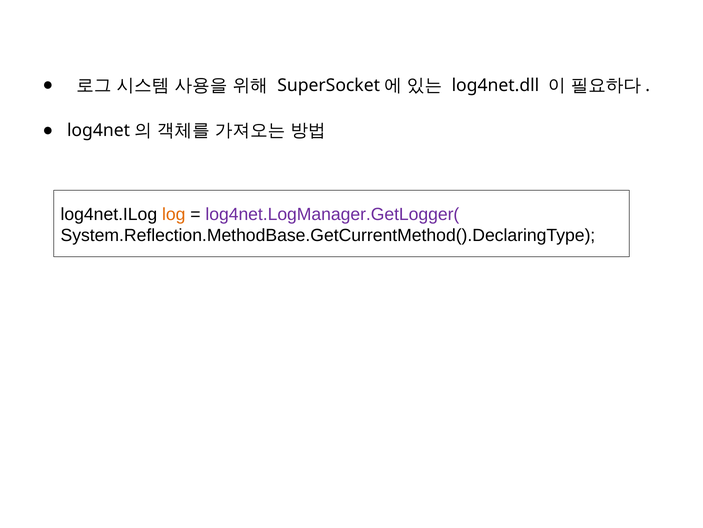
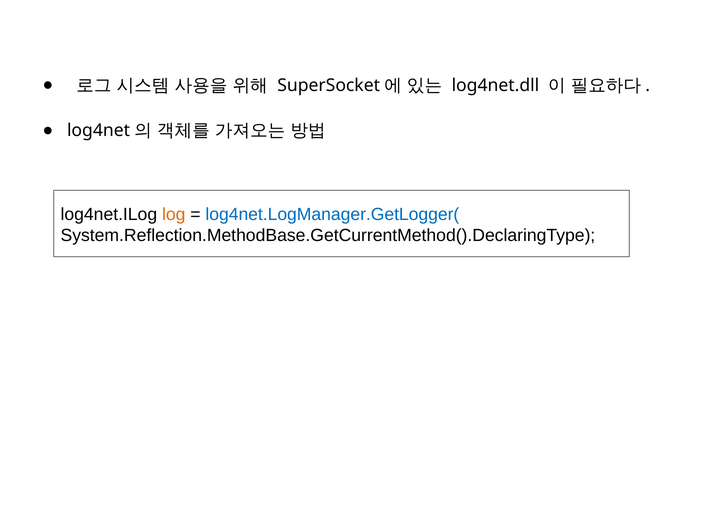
log4net.LogManager.GetLogger( colour: purple -> blue
